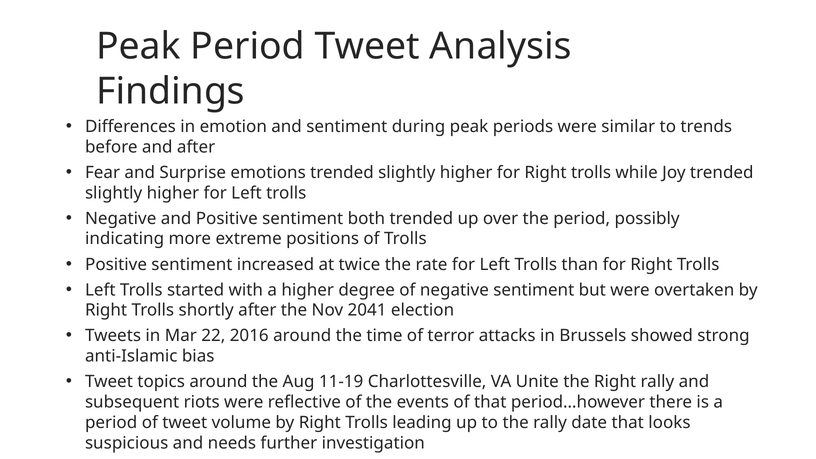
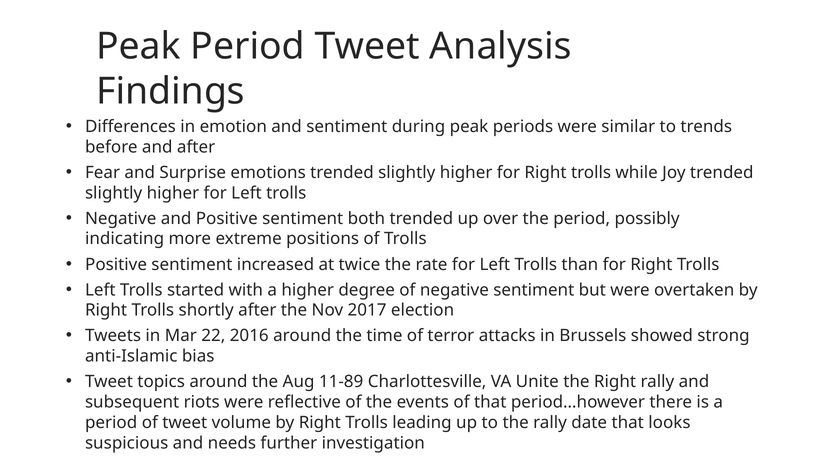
2041: 2041 -> 2017
11-19: 11-19 -> 11-89
